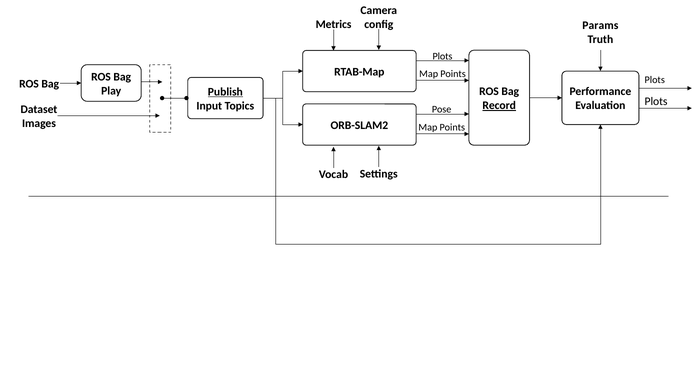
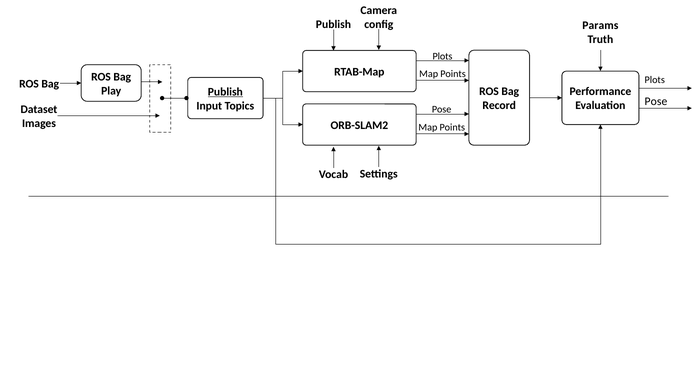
Metrics at (334, 24): Metrics -> Publish
Plots at (656, 101): Plots -> Pose
Record underline: present -> none
